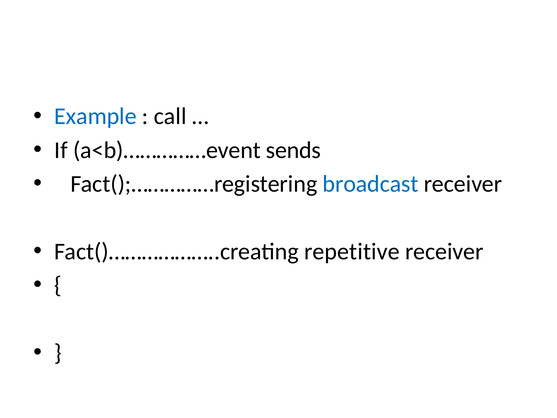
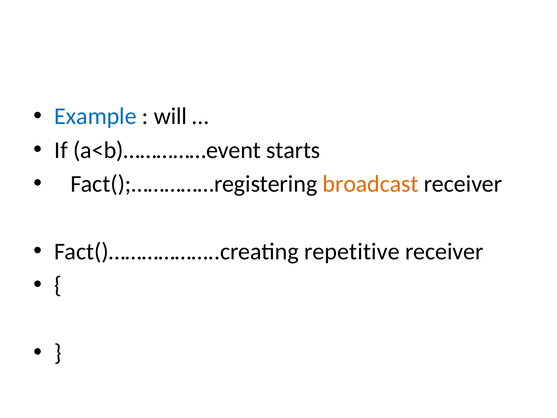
call: call -> will
sends: sends -> starts
broadcast colour: blue -> orange
